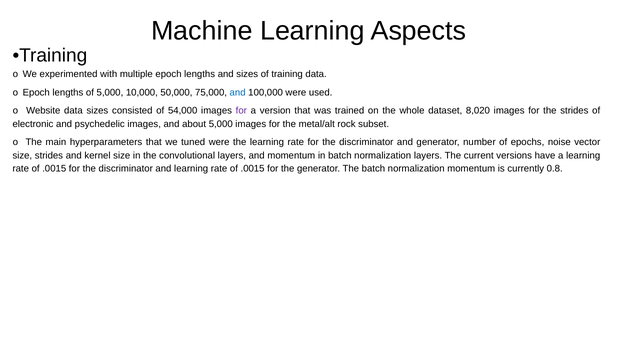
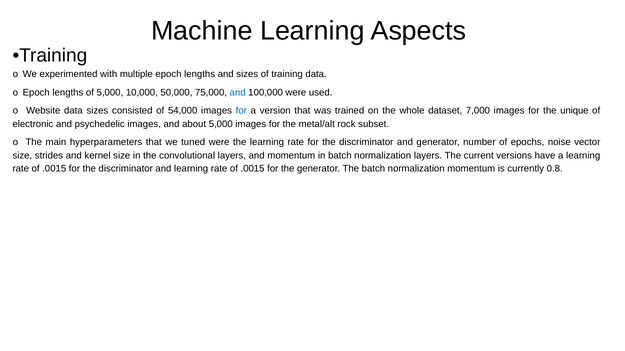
for at (241, 111) colour: purple -> blue
8,020: 8,020 -> 7,000
the strides: strides -> unique
